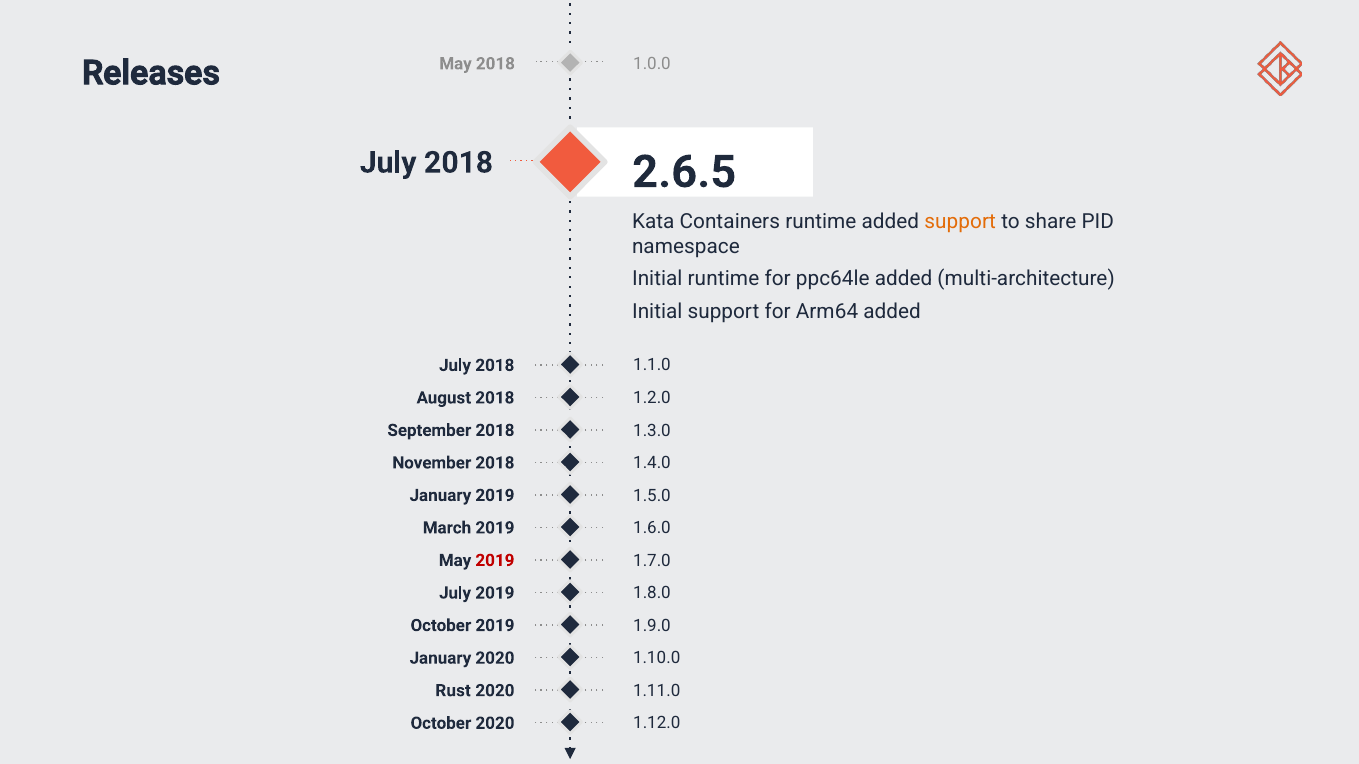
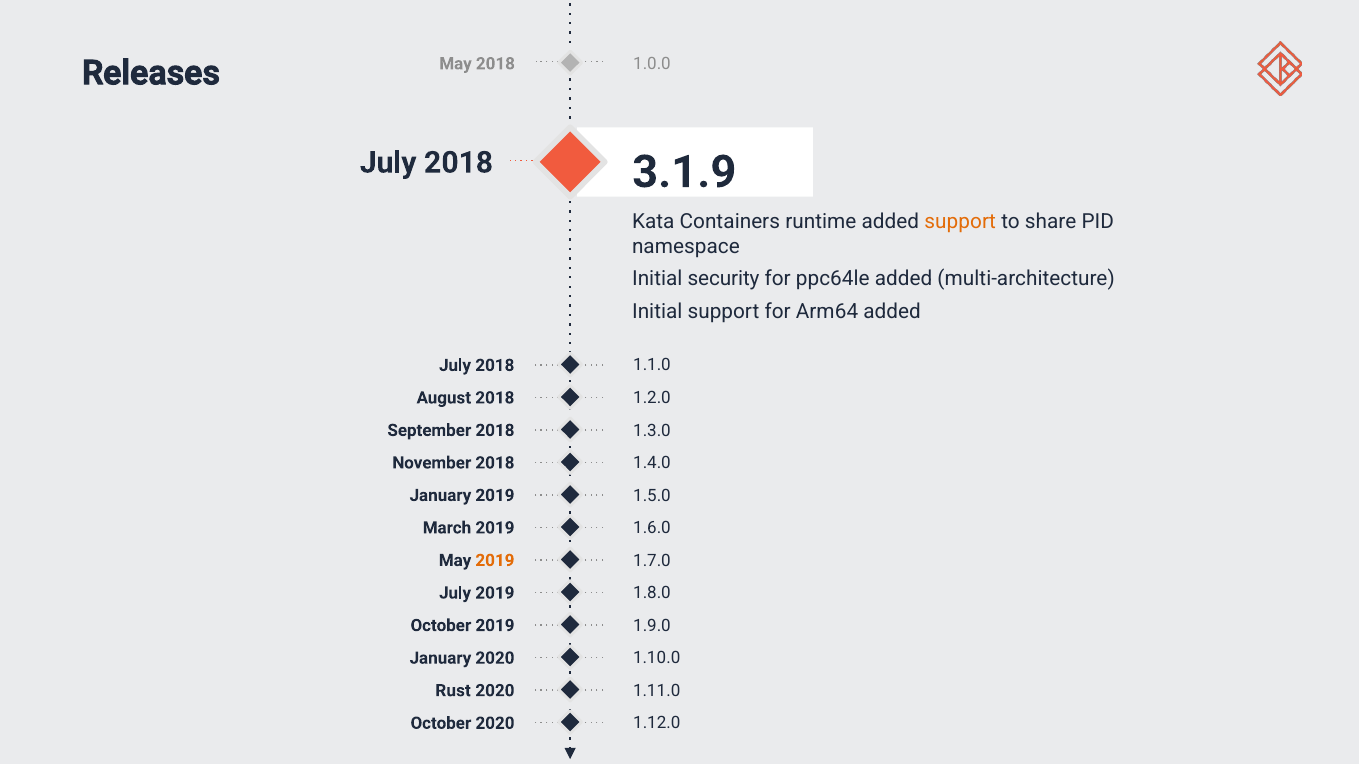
2.6.5: 2.6.5 -> 3.1.9
Initial runtime: runtime -> security
2019 at (495, 561) colour: red -> orange
